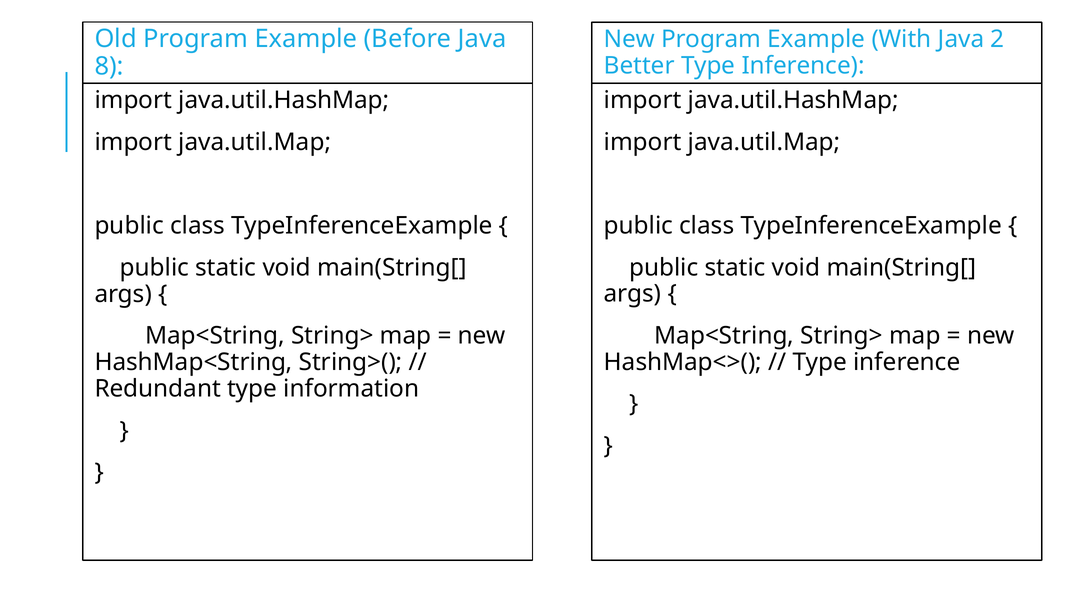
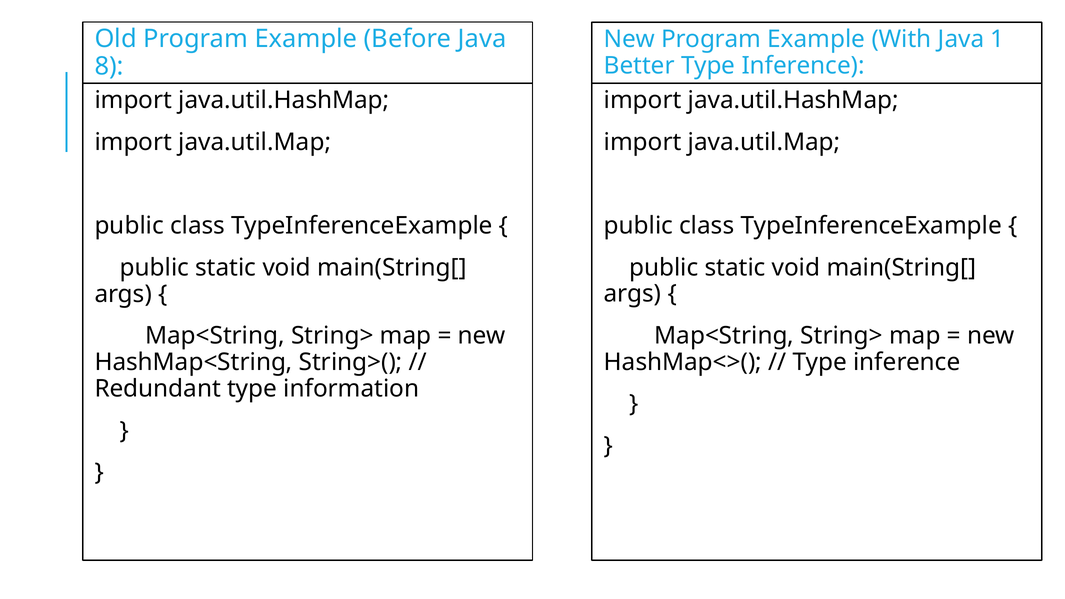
2: 2 -> 1
